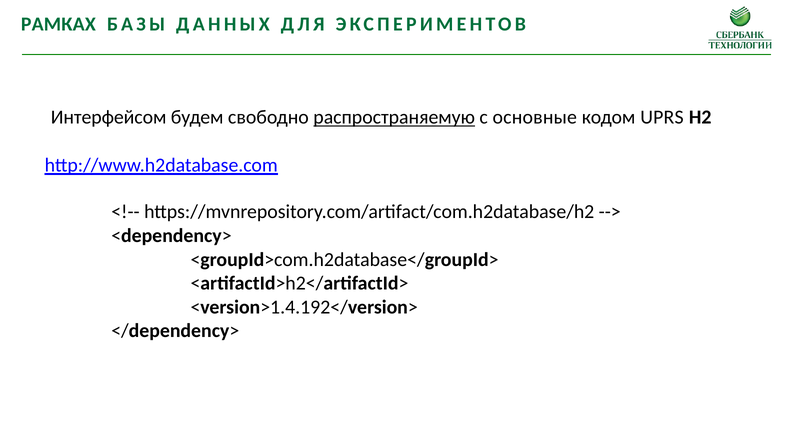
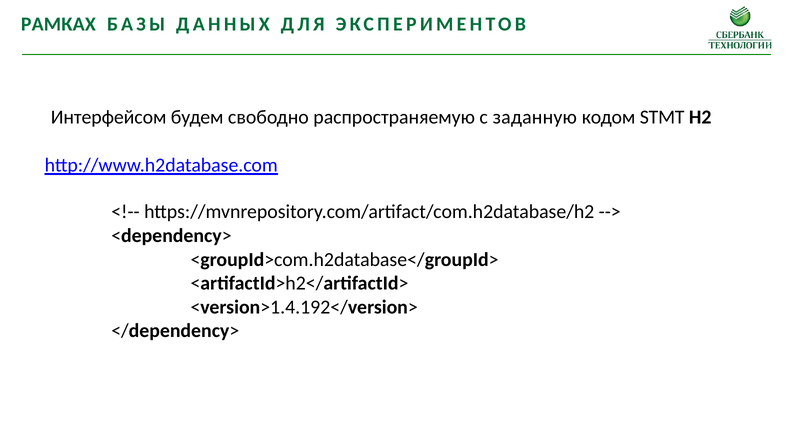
распространяемую underline: present -> none
основные: основные -> заданную
UPRS: UPRS -> STMT
